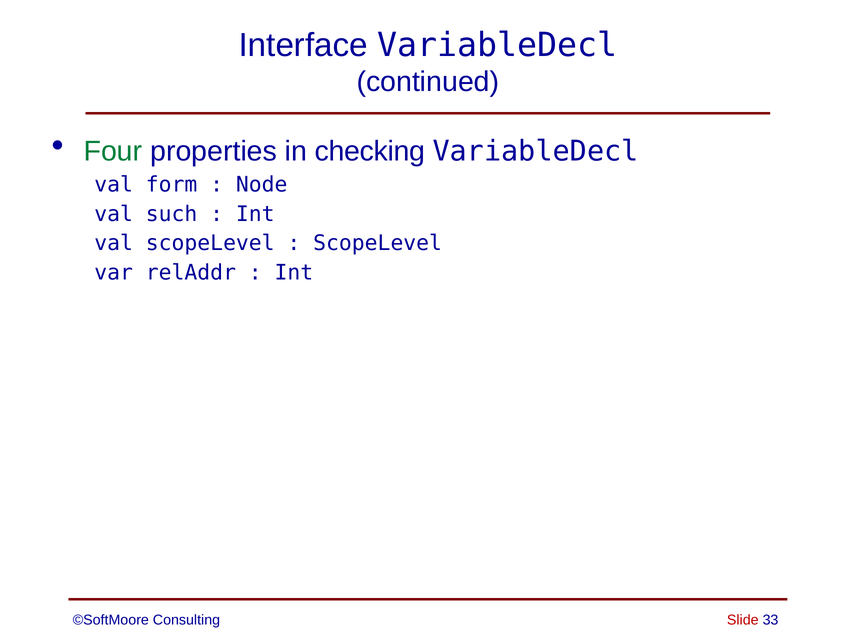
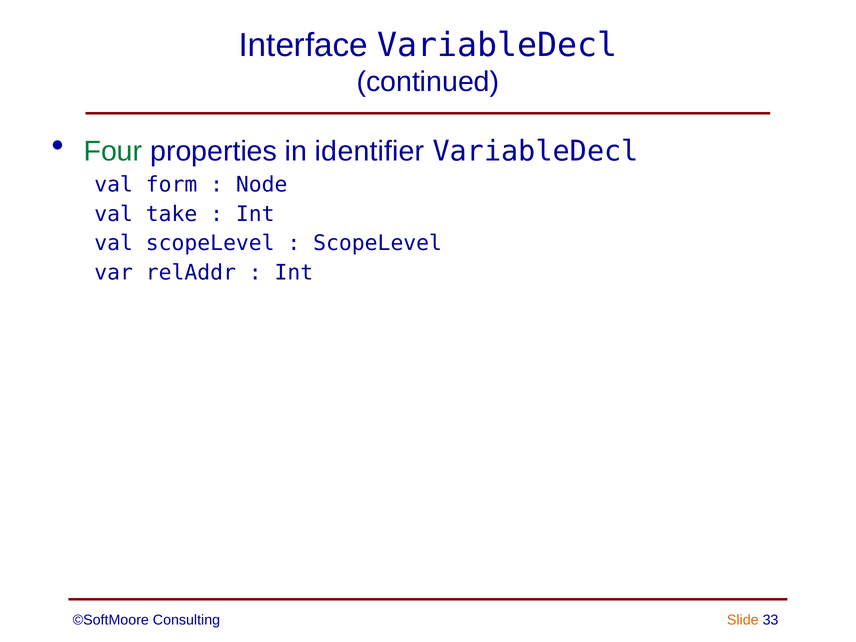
checking: checking -> identifier
such: such -> take
Slide colour: red -> orange
